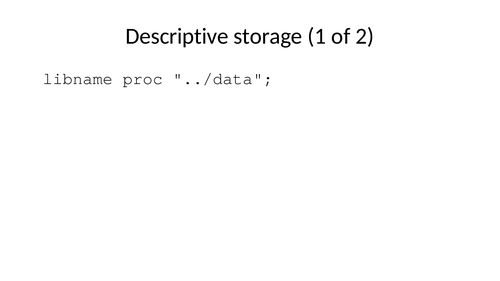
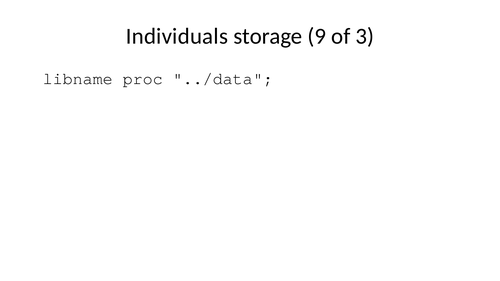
Descriptive: Descriptive -> Individuals
1: 1 -> 9
2: 2 -> 3
